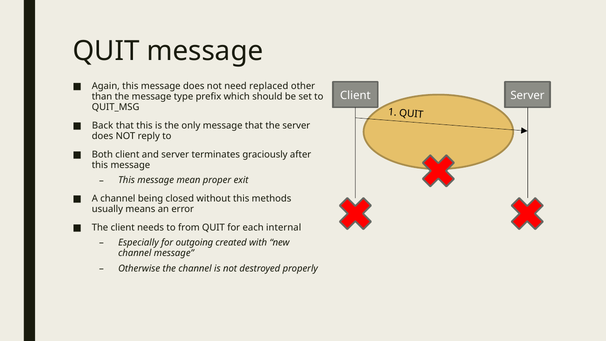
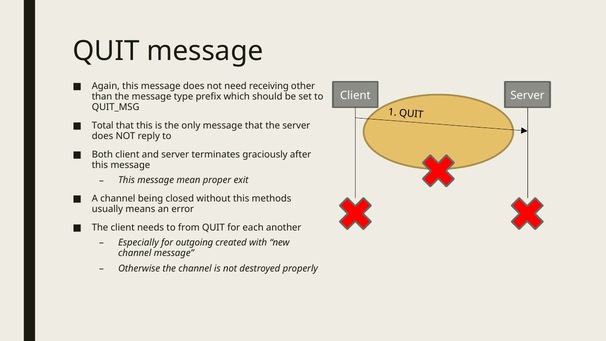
replaced: replaced -> receiving
Back: Back -> Total
internal: internal -> another
